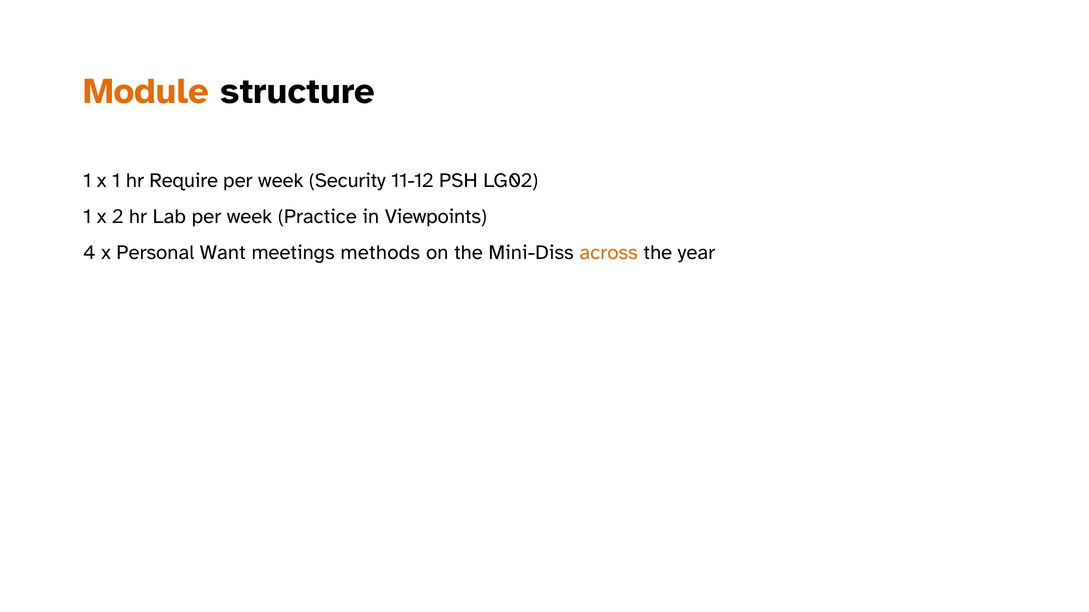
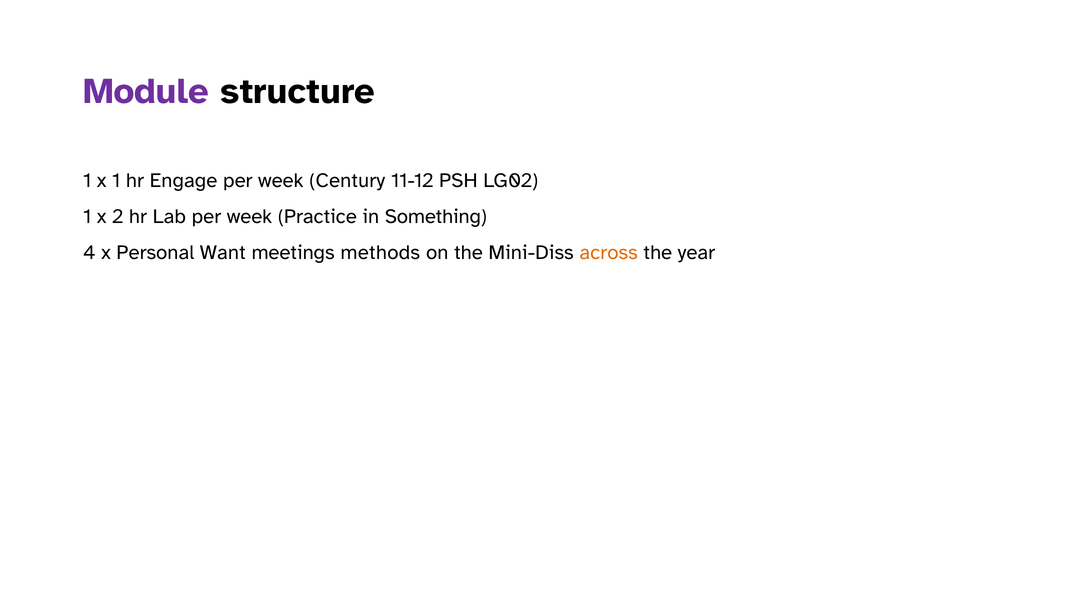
Module colour: orange -> purple
Require: Require -> Engage
Security: Security -> Century
Viewpoints: Viewpoints -> Something
